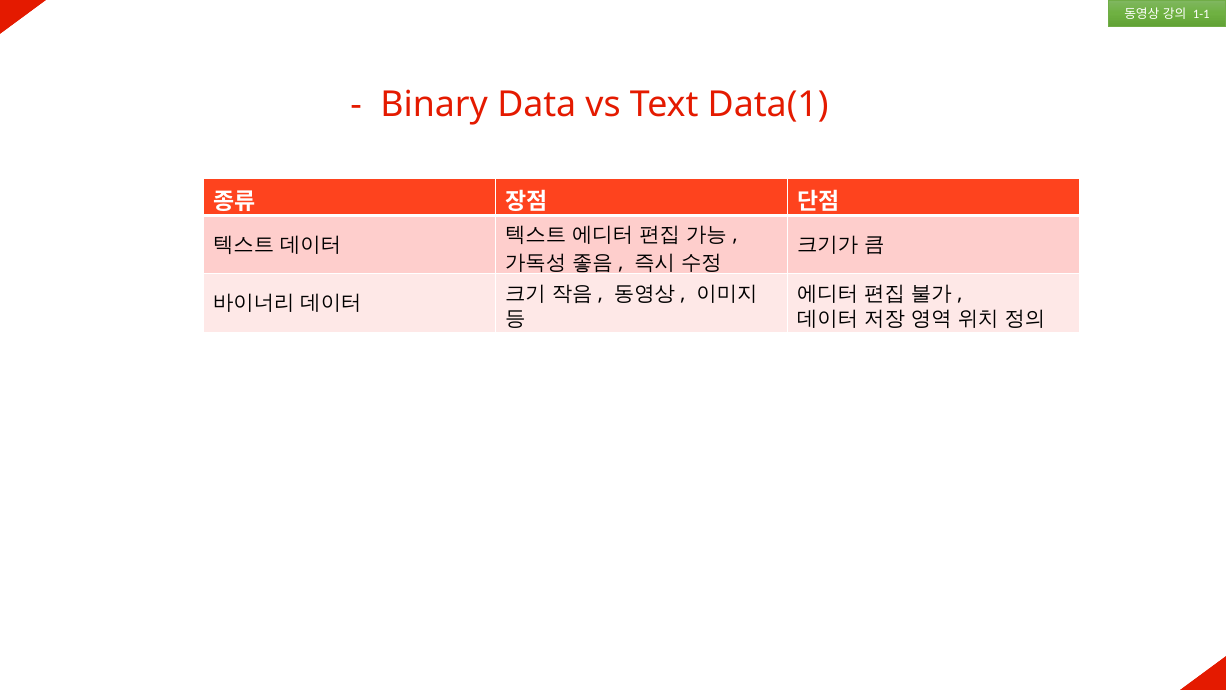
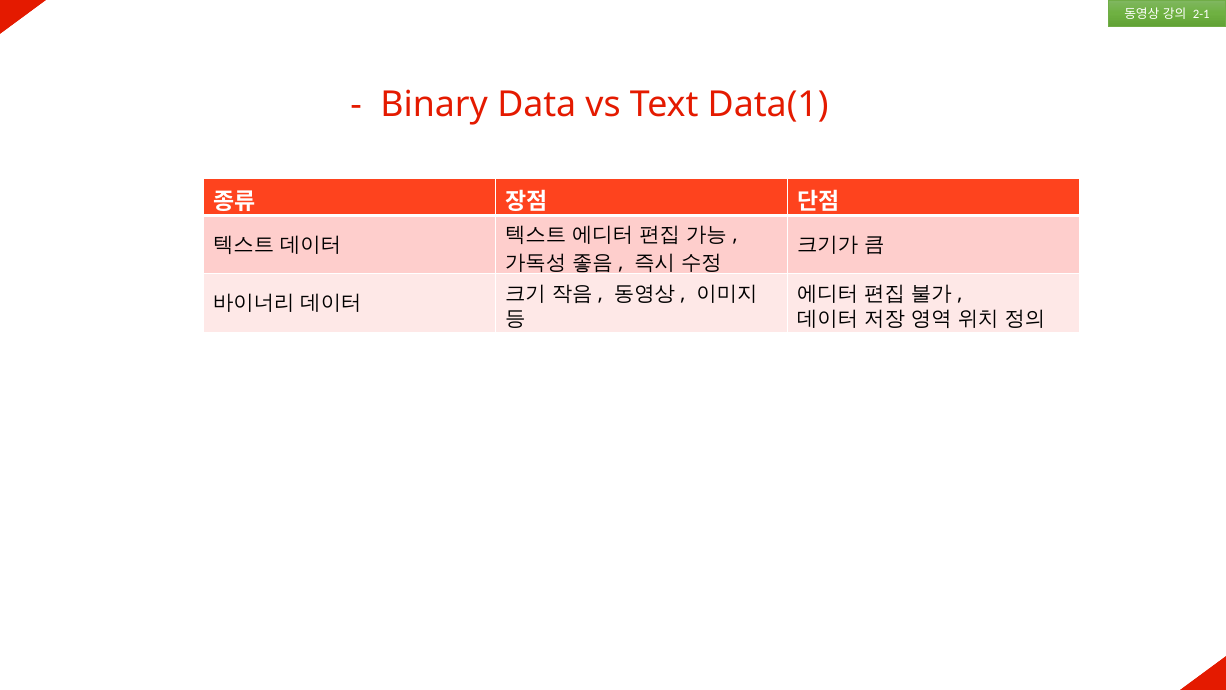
1-1: 1-1 -> 2-1
